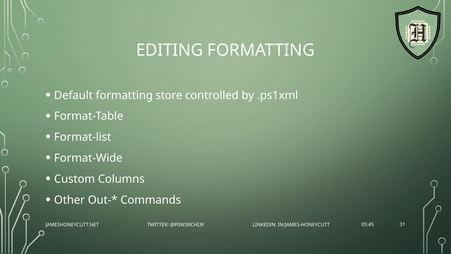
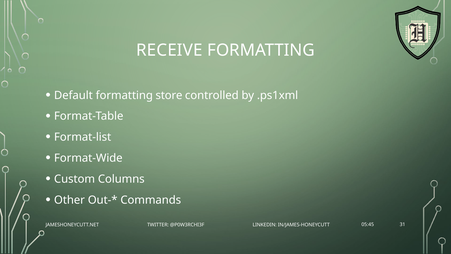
EDITING: EDITING -> RECEIVE
